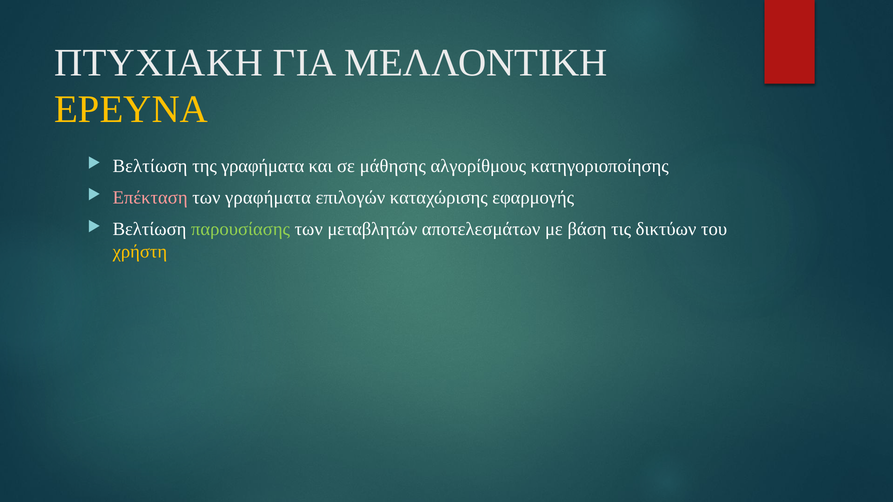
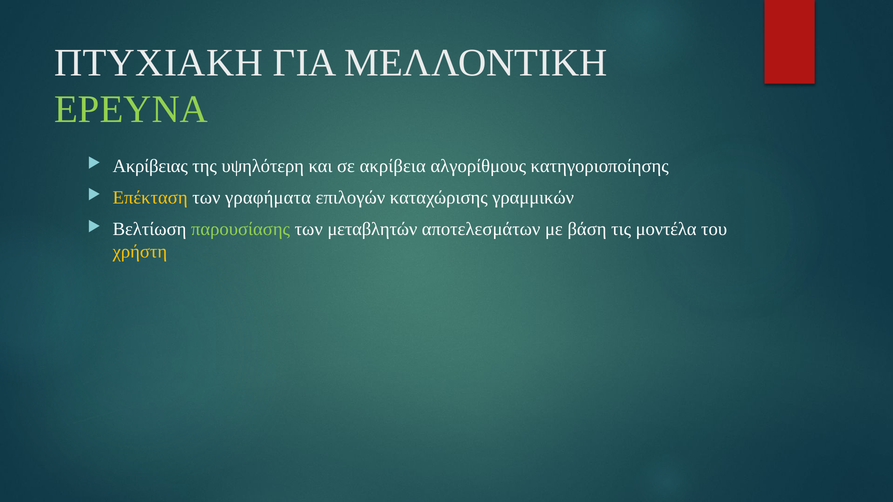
ΕΡΕΥΝΑ colour: yellow -> light green
Βελτίωση at (150, 166): Βελτίωση -> Ακρίβειας
της γραφήματα: γραφήματα -> υψηλότερη
μάθησης: μάθησης -> ακρίβεια
Επέκταση colour: pink -> yellow
εφαρμογής: εφαρμογής -> γραμμικών
δικτύων: δικτύων -> μοντέλα
